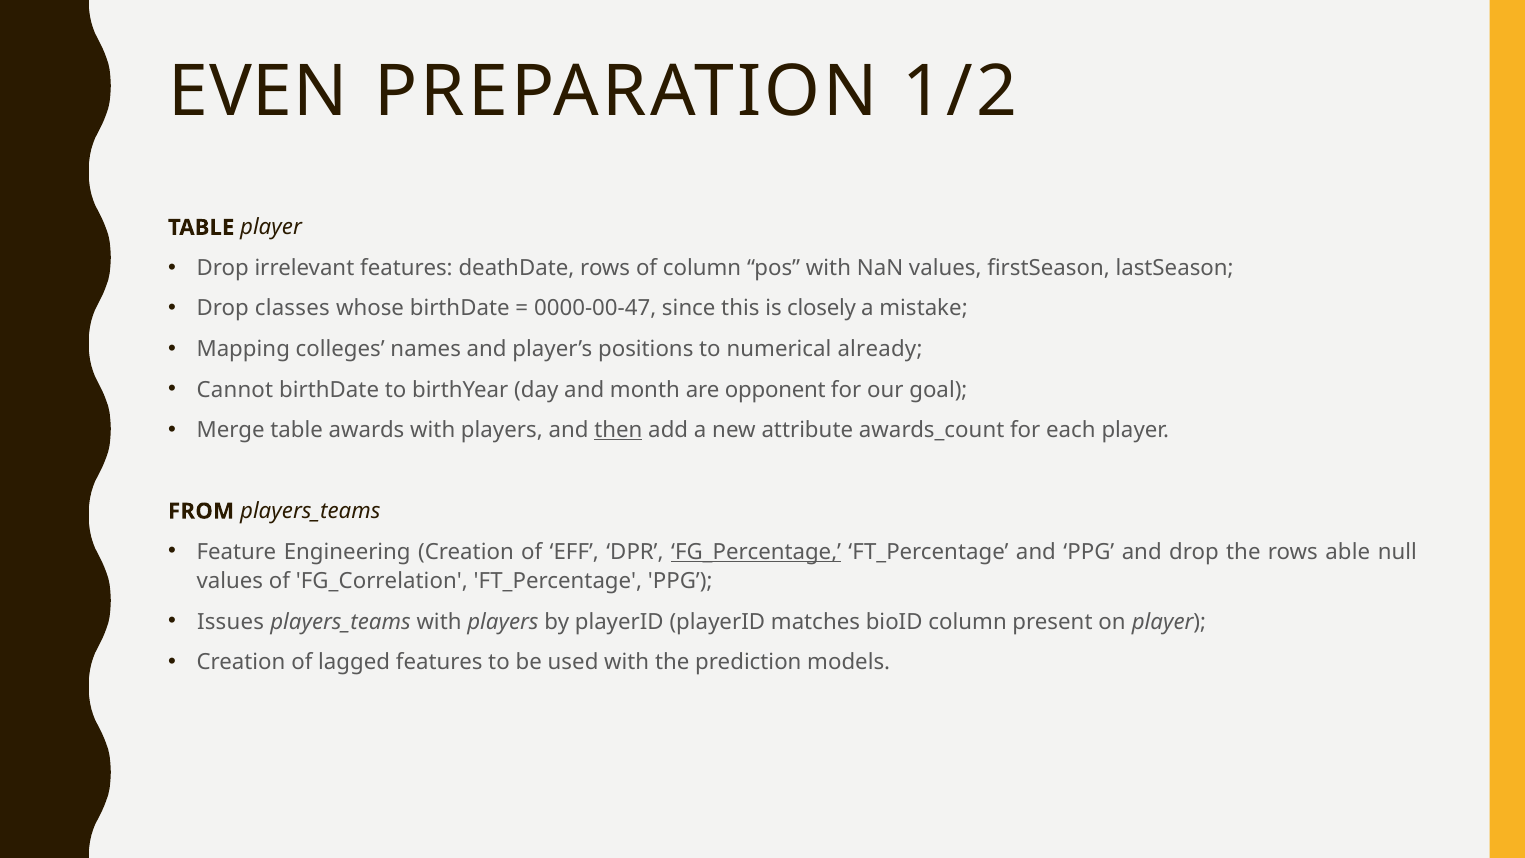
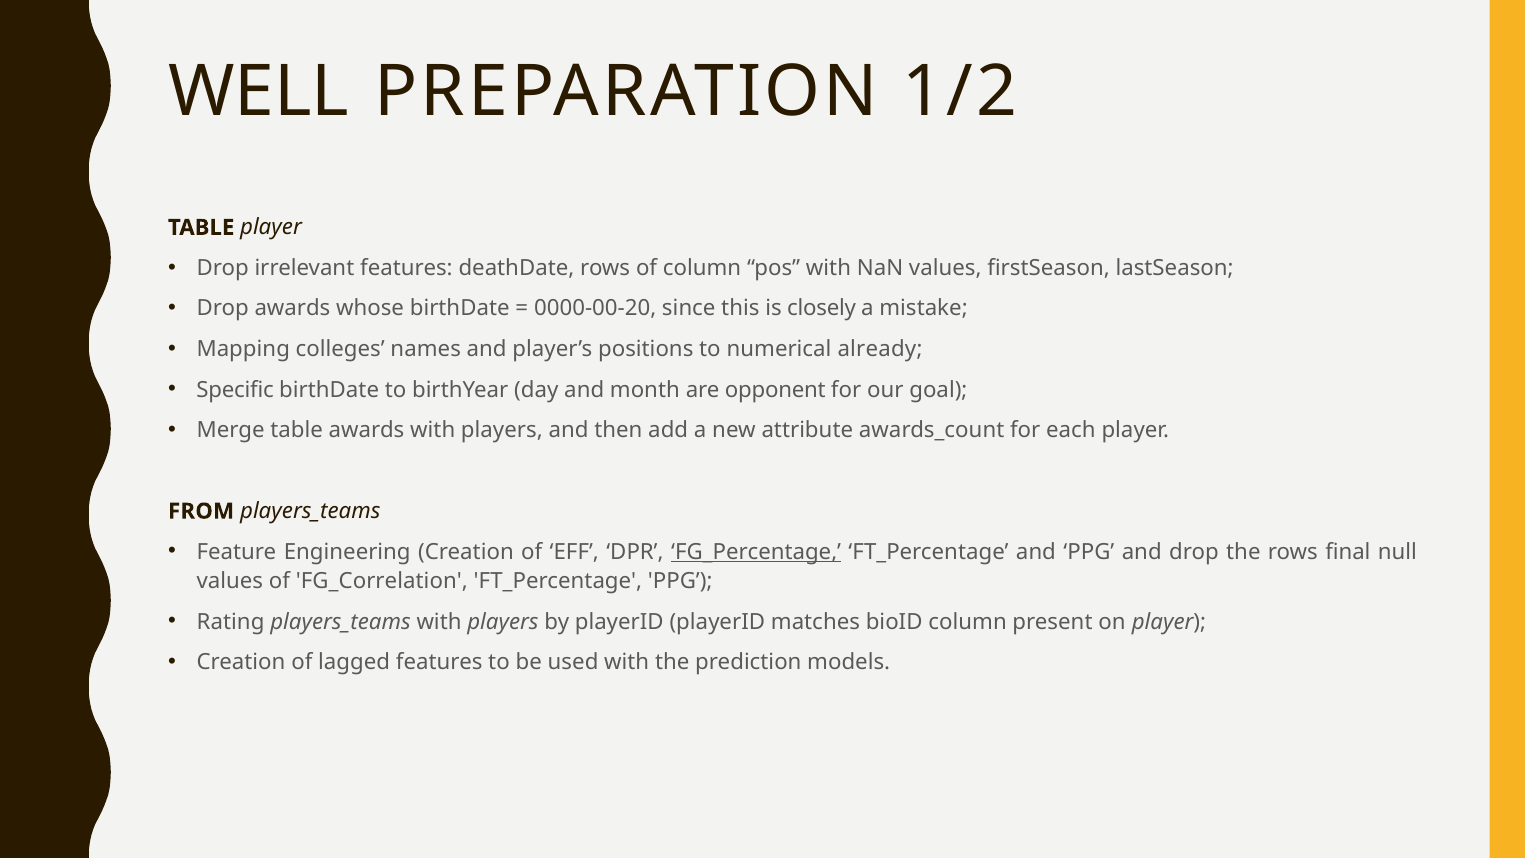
EVEN: EVEN -> WELL
Drop classes: classes -> awards
0000-00-47: 0000-00-47 -> 0000-00-20
Cannot: Cannot -> Specific
then underline: present -> none
able: able -> final
Issues: Issues -> Rating
